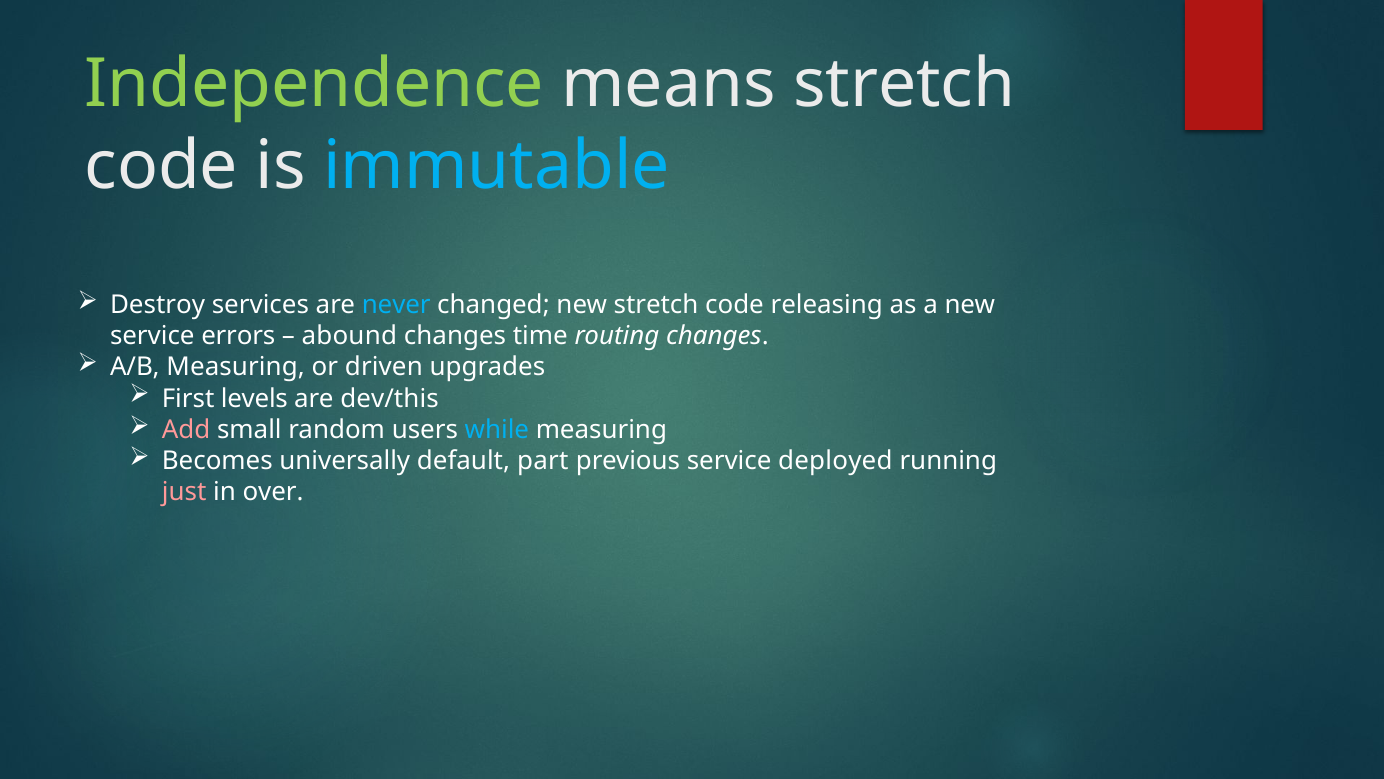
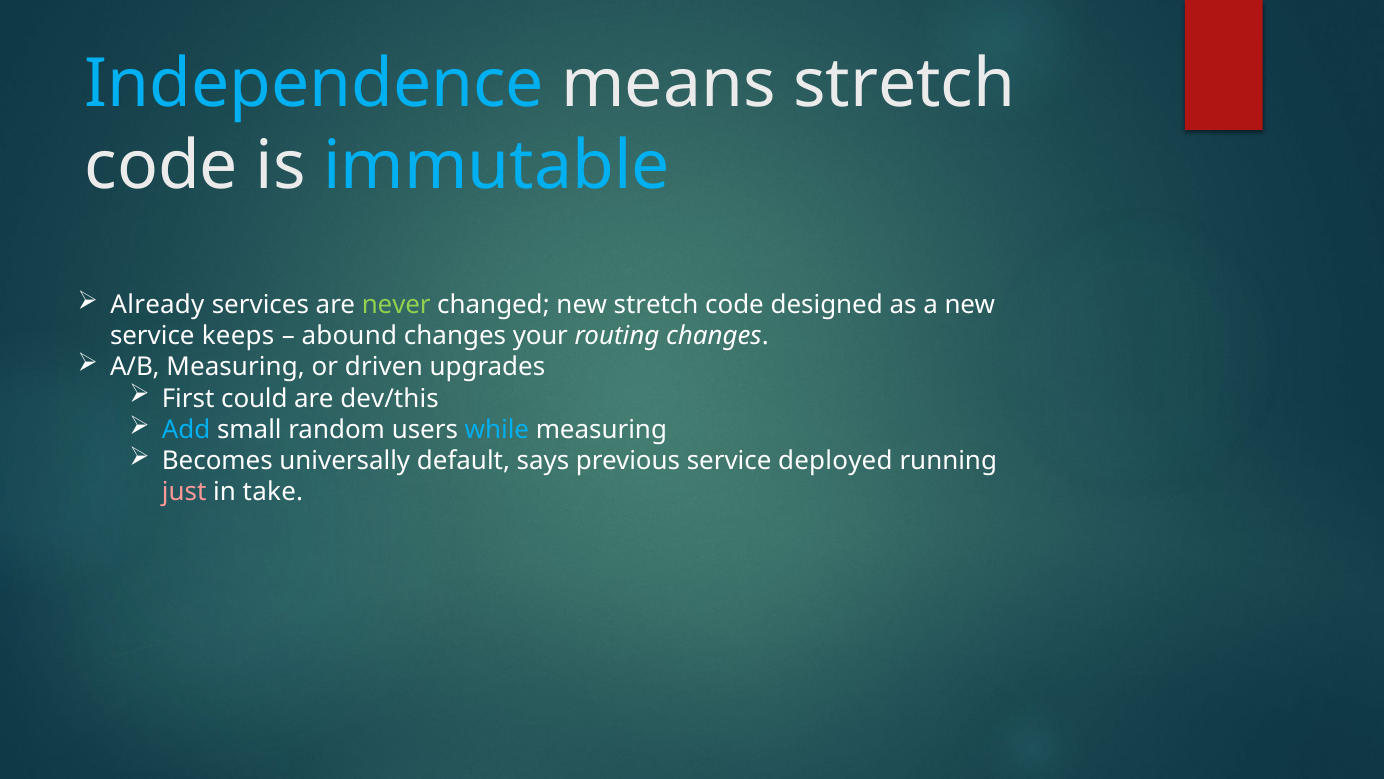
Independence colour: light green -> light blue
Destroy: Destroy -> Already
never colour: light blue -> light green
releasing: releasing -> designed
errors: errors -> keeps
time: time -> your
levels: levels -> could
Add colour: pink -> light blue
part: part -> says
over: over -> take
